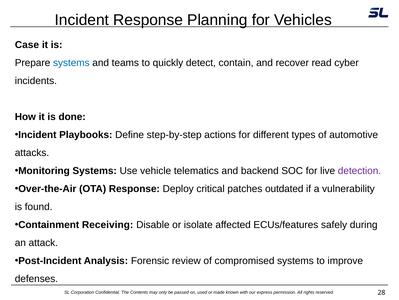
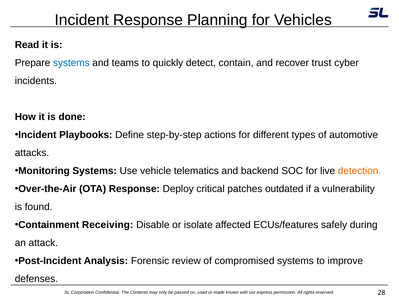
Case: Case -> Read
read: read -> trust
detection colour: purple -> orange
